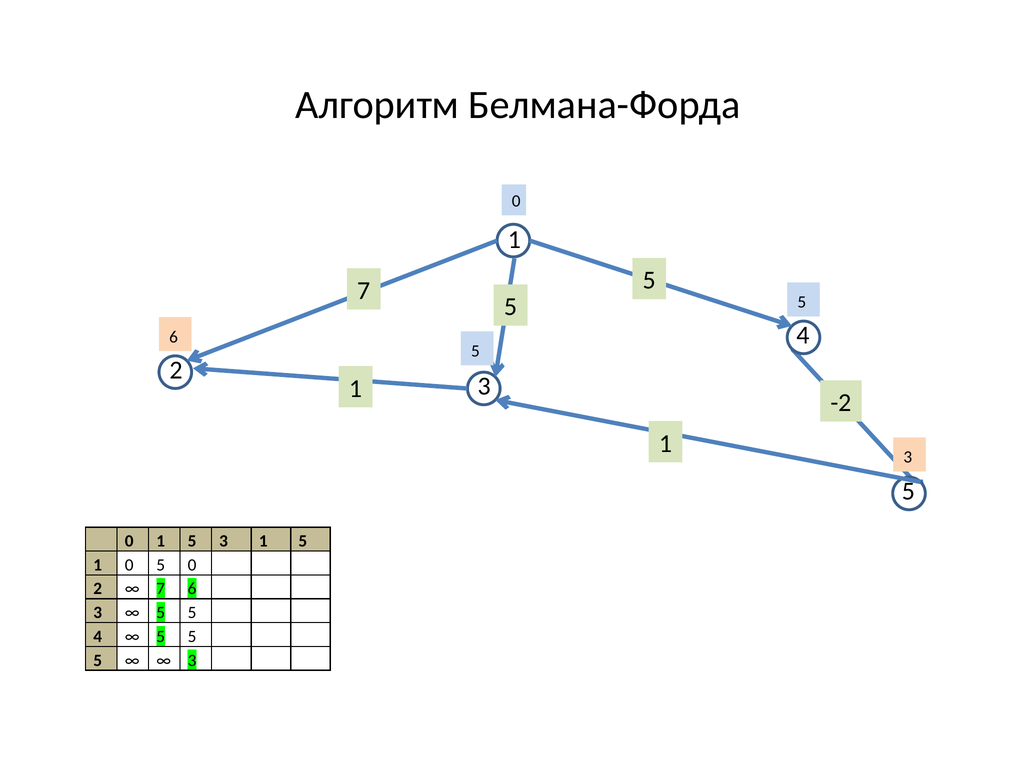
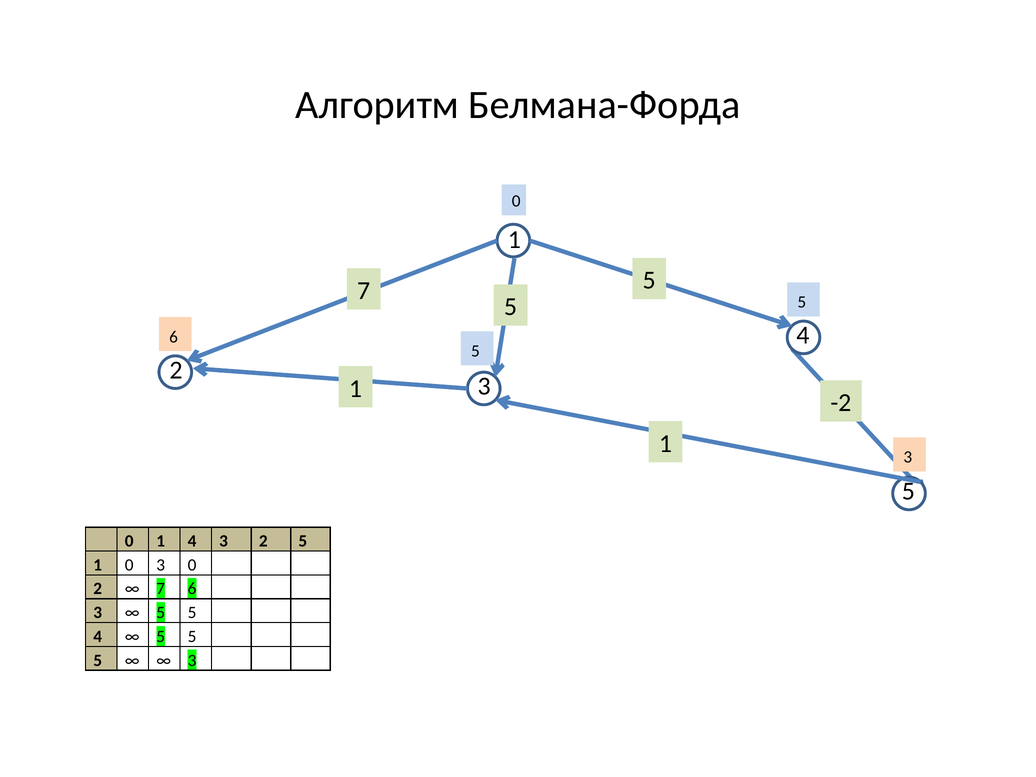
0 1 5: 5 -> 4
1 at (263, 541): 1 -> 2
0 5: 5 -> 3
